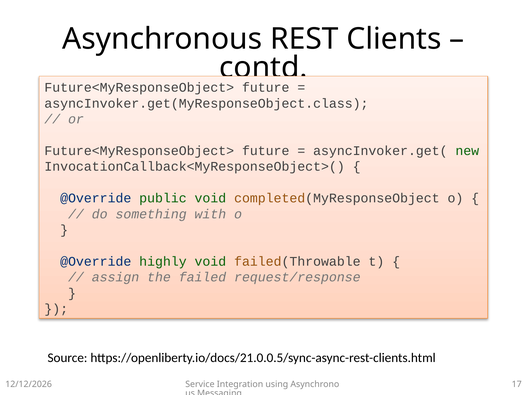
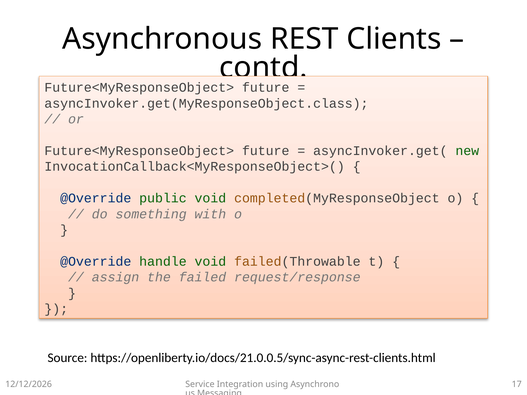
highly: highly -> handle
